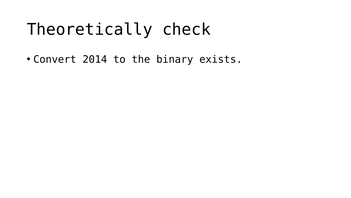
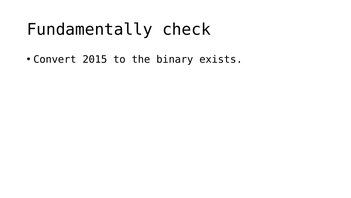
Theoretically: Theoretically -> Fundamentally
2014: 2014 -> 2015
